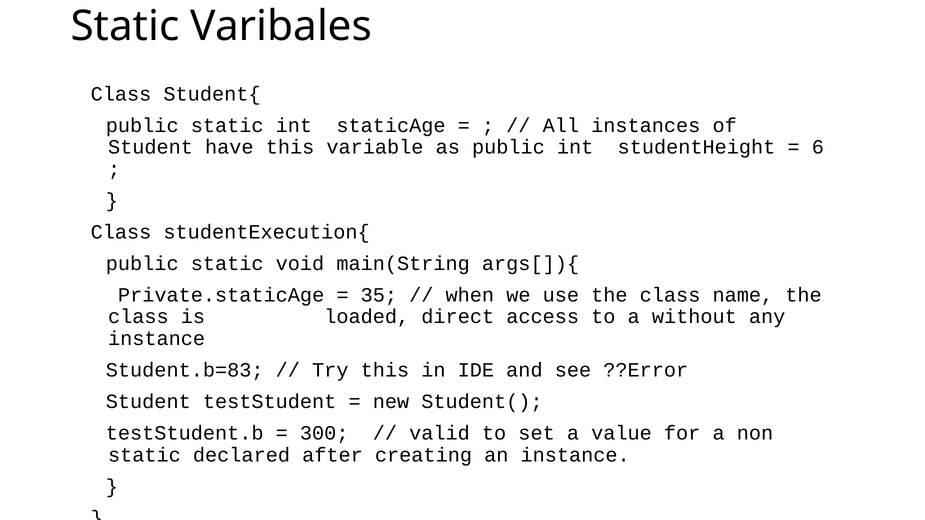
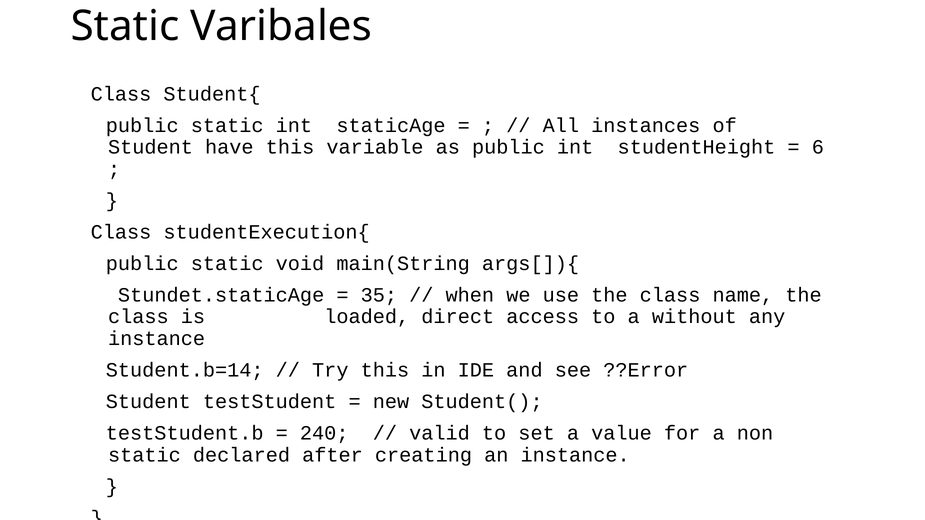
Private.staticAge: Private.staticAge -> Stundet.staticAge
Student.b=83: Student.b=83 -> Student.b=14
300: 300 -> 240
